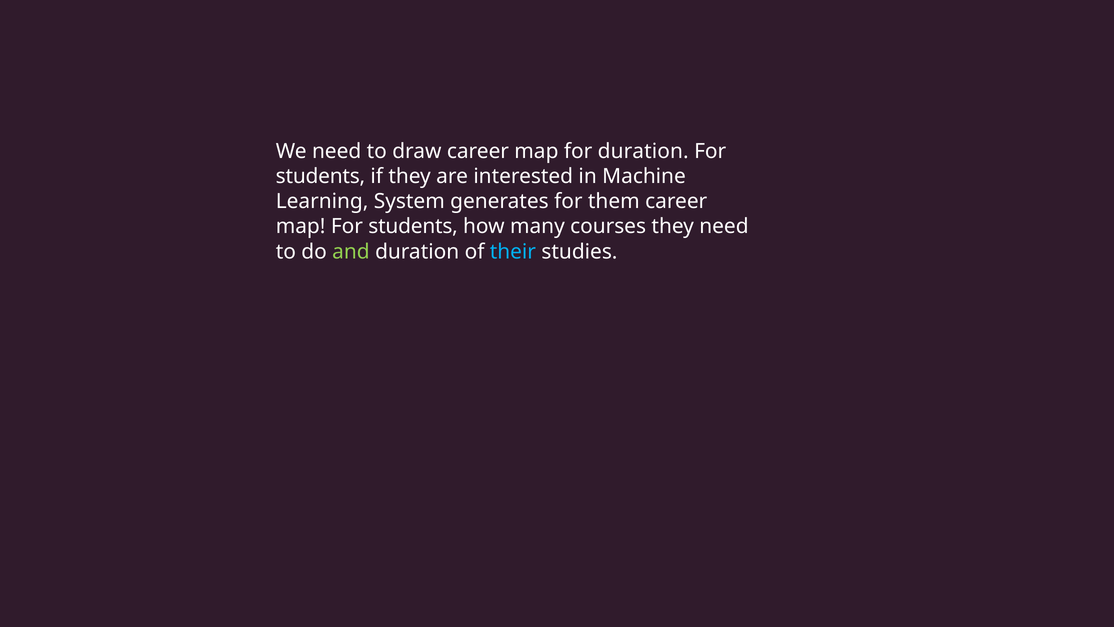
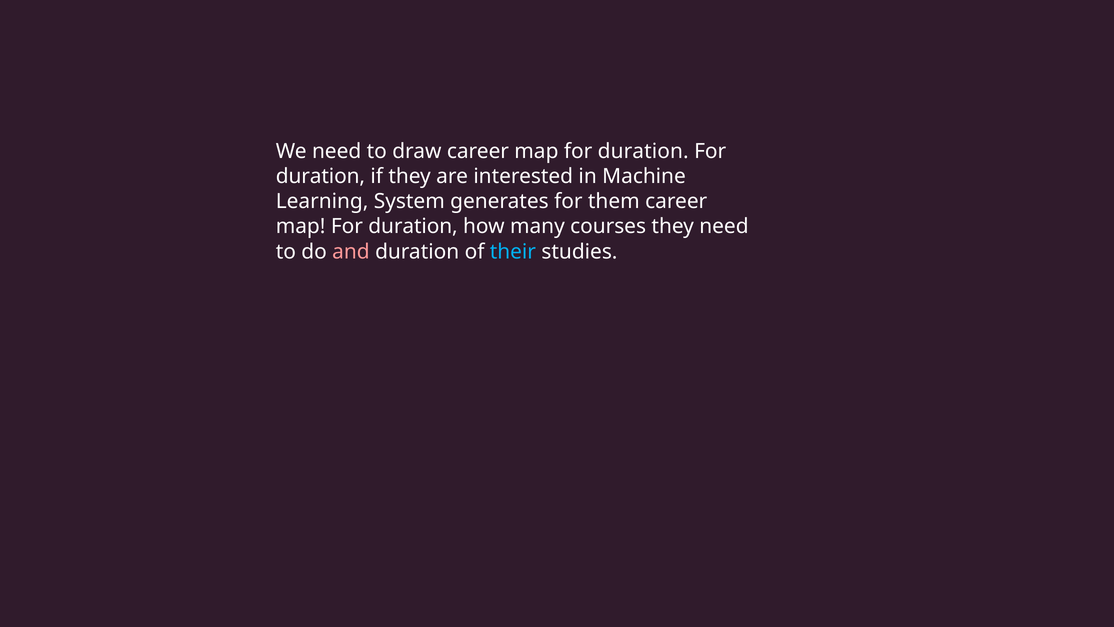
students at (320, 176): students -> duration
students at (413, 226): students -> duration
and colour: light green -> pink
